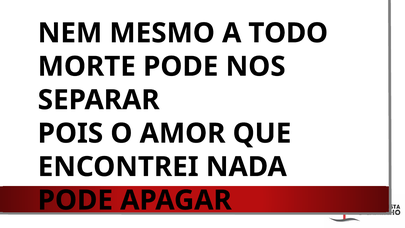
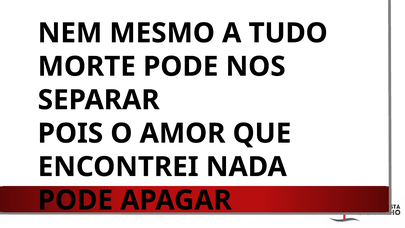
TODO: TODO -> TUDO
